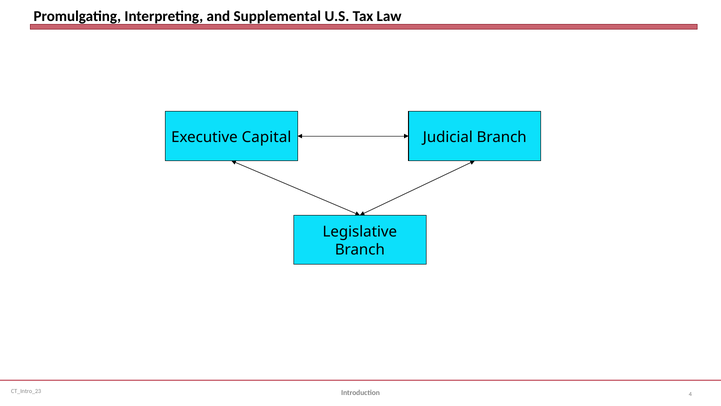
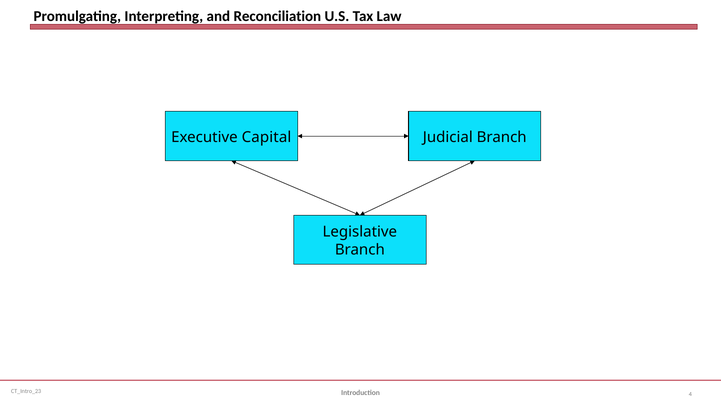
Supplemental: Supplemental -> Reconciliation
